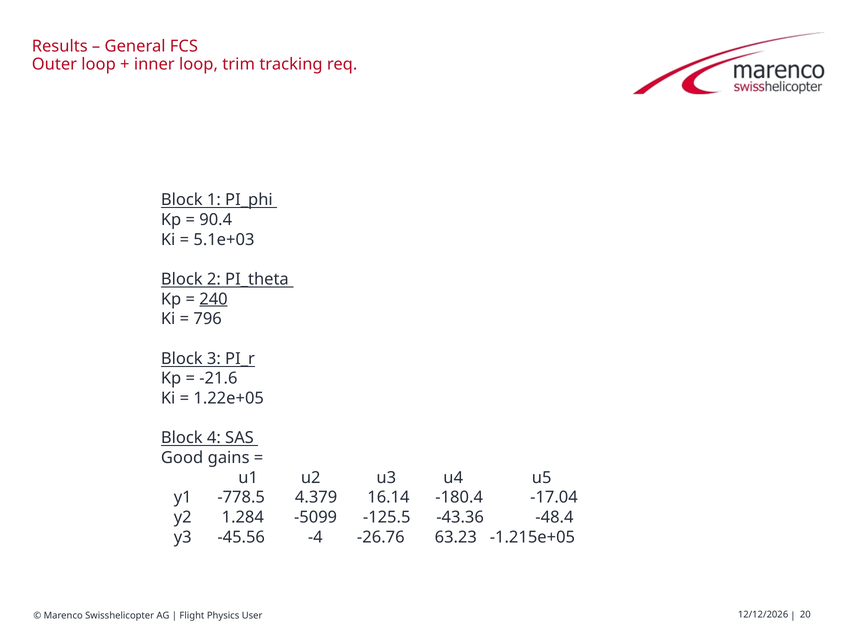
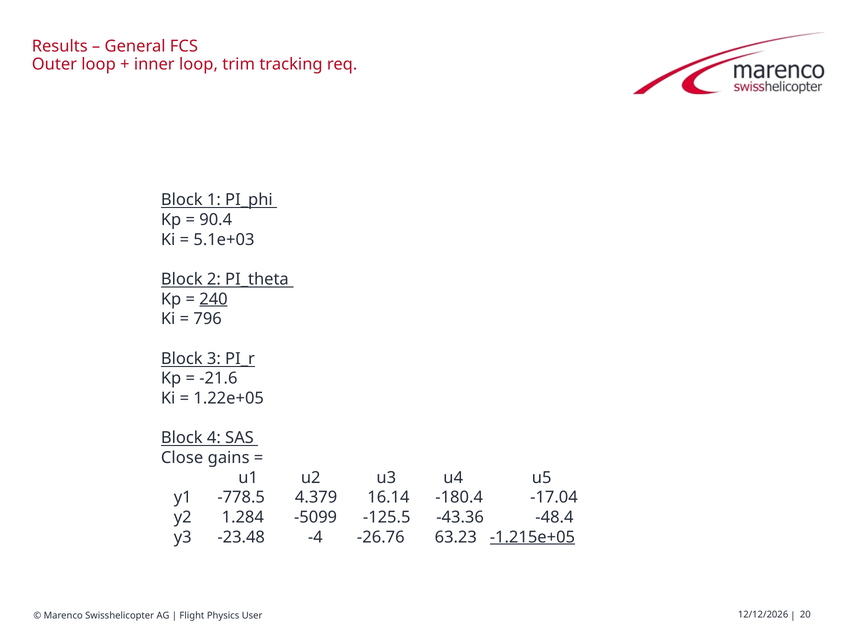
Good: Good -> Close
-45.56: -45.56 -> -23.48
-1.215e+05 underline: none -> present
